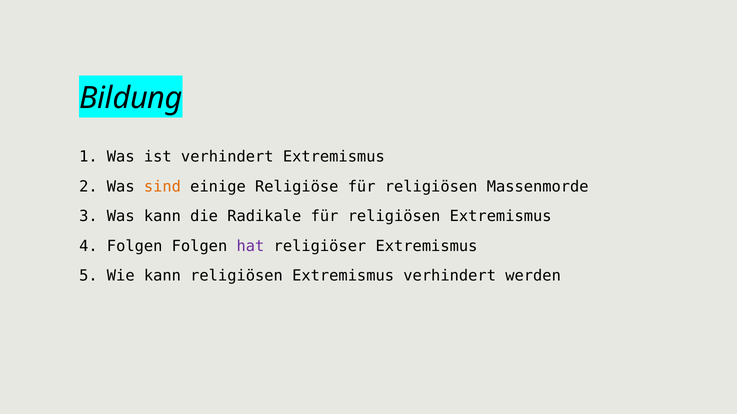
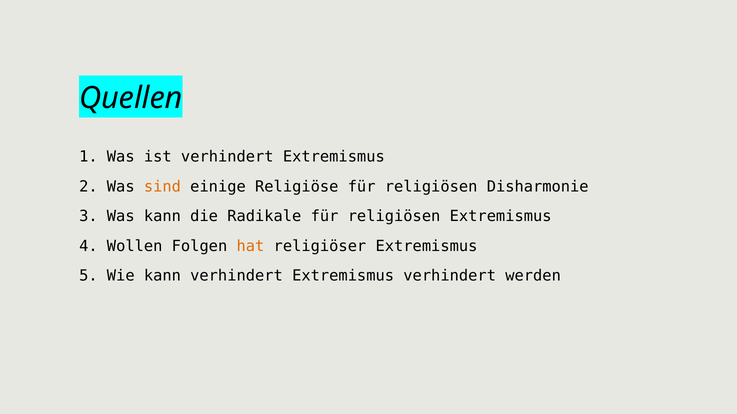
Bildung: Bildung -> Quellen
Massenmorde: Massenmorde -> Disharmonie
Folgen at (135, 246): Folgen -> Wollen
hat colour: purple -> orange
kann religiösen: religiösen -> verhindert
